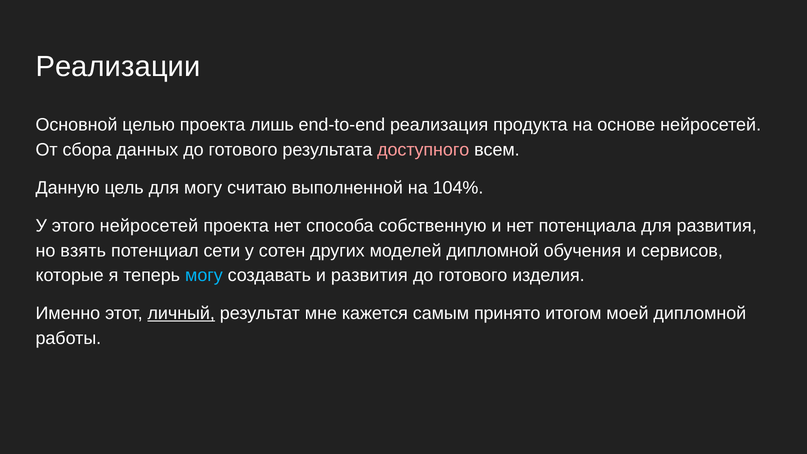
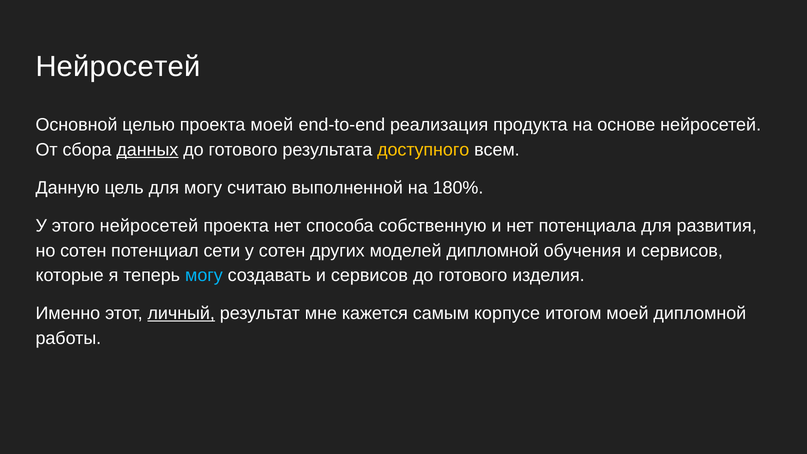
Реализации at (118, 67): Реализации -> Нейросетей
проекта лишь: лишь -> моей
данных underline: none -> present
доступного colour: pink -> yellow
104%: 104% -> 180%
но взять: взять -> сотен
создавать и развития: развития -> сервисов
принято: принято -> корпусе
